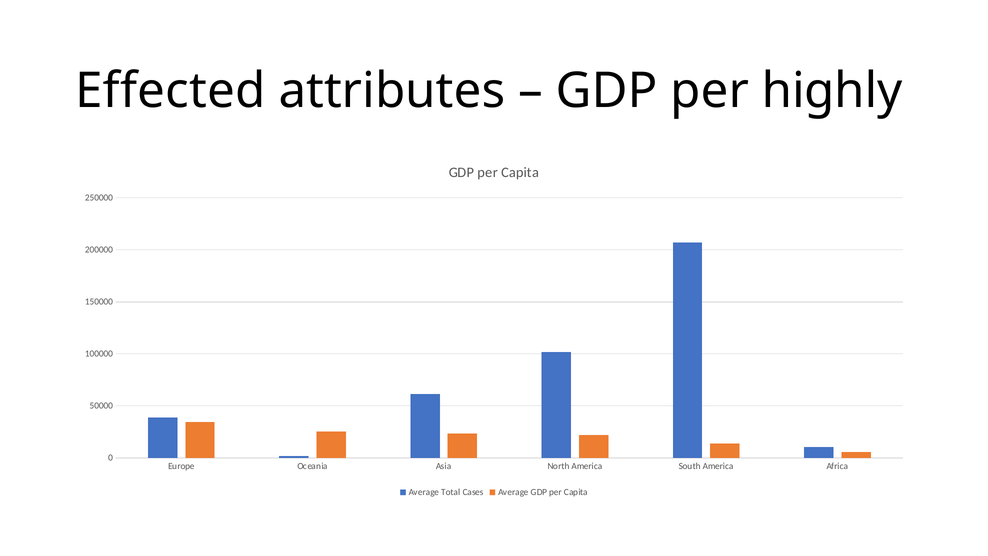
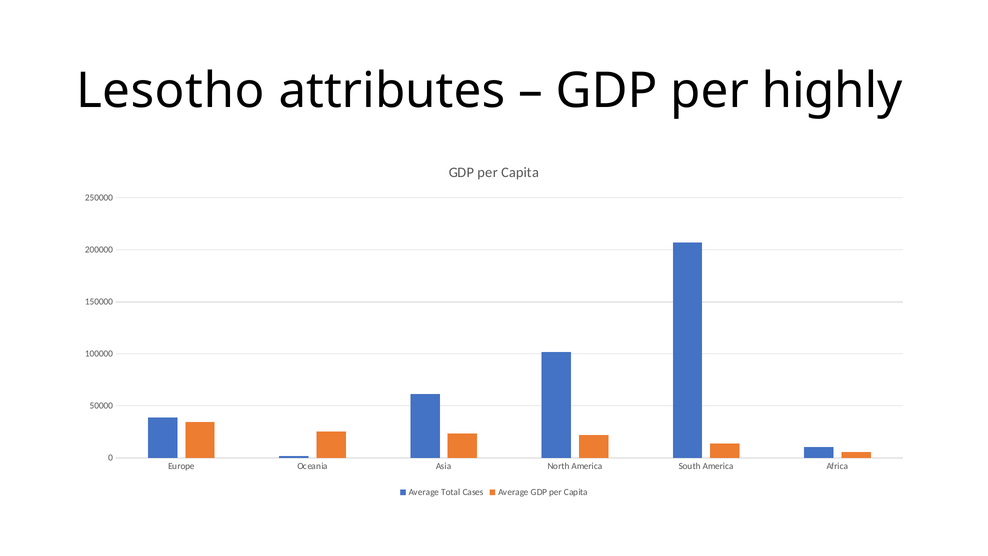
Effected: Effected -> Lesotho
